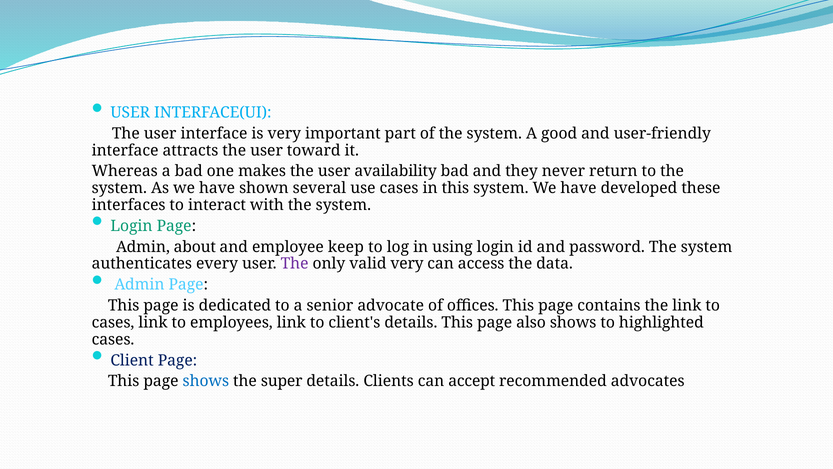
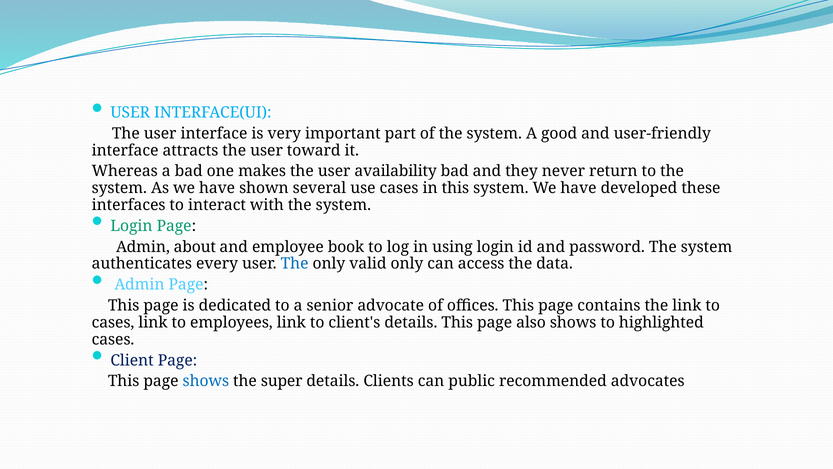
keep: keep -> book
The at (295, 264) colour: purple -> blue
valid very: very -> only
accept: accept -> public
